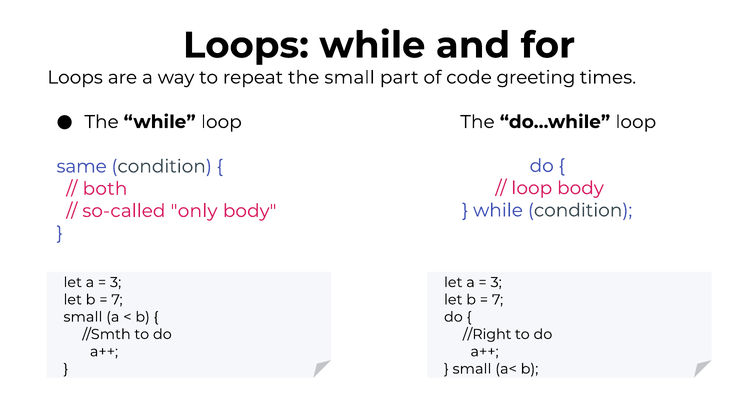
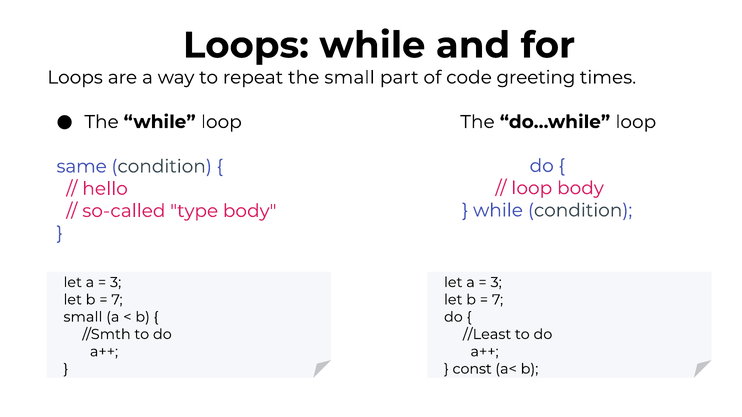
both: both -> hello
only: only -> type
//Right: //Right -> //Least
small at (472, 369): small -> const
